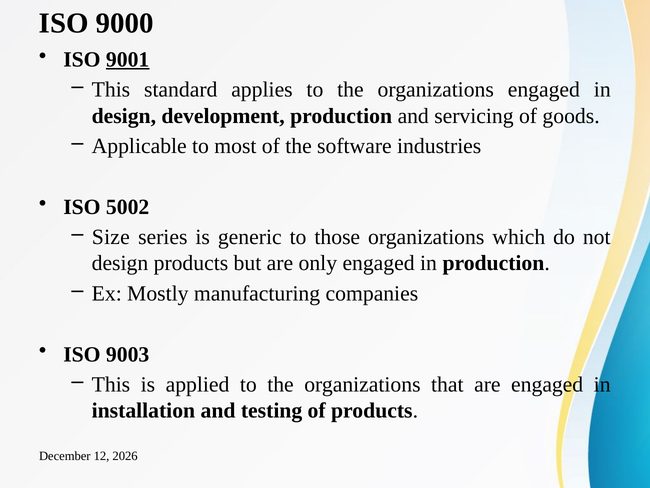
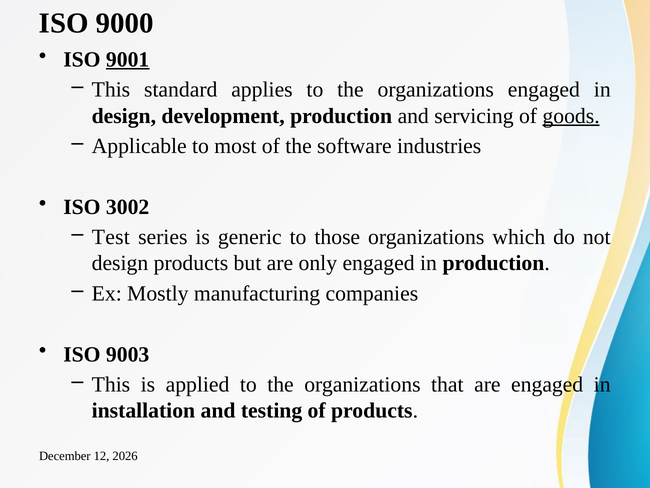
goods underline: none -> present
5002: 5002 -> 3002
Size: Size -> Test
